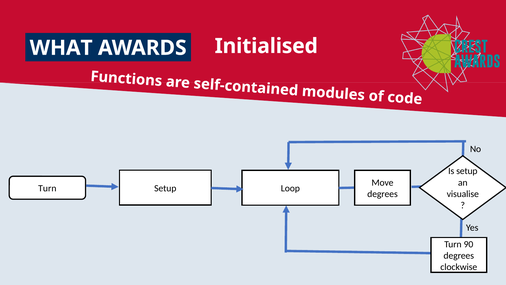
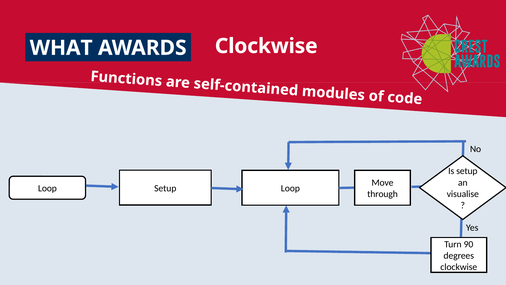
AWARDS Initialised: Initialised -> Clockwise
Turn at (47, 188): Turn -> Loop
degrees at (383, 194): degrees -> through
